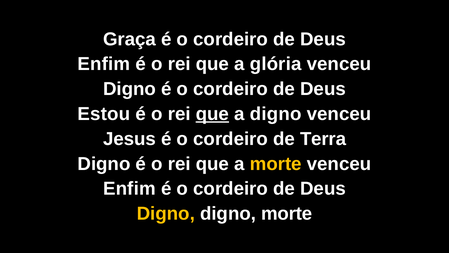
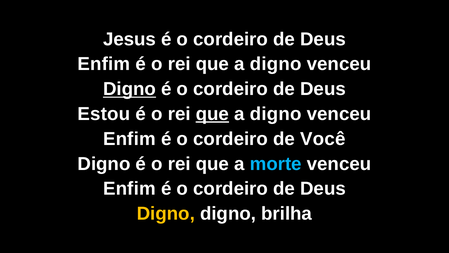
Graça: Graça -> Jesus
glória at (276, 64): glória -> digno
Digno at (129, 89) underline: none -> present
Jesus at (129, 139): Jesus -> Enfim
Terra: Terra -> Você
morte at (276, 164) colour: yellow -> light blue
digno morte: morte -> brilha
